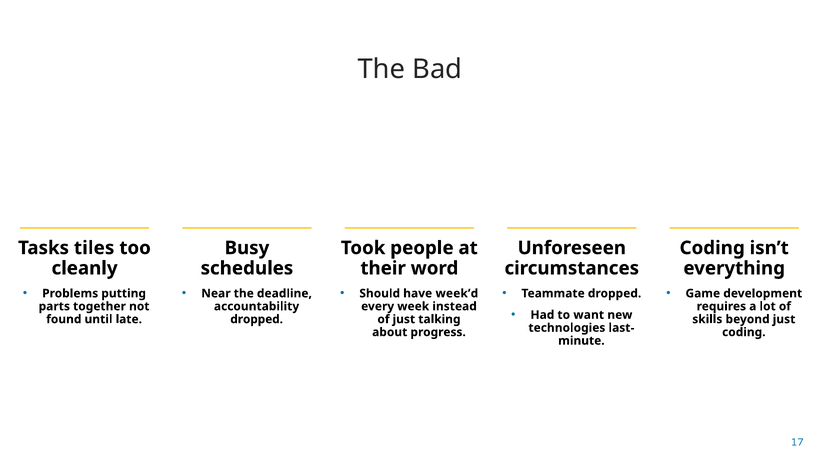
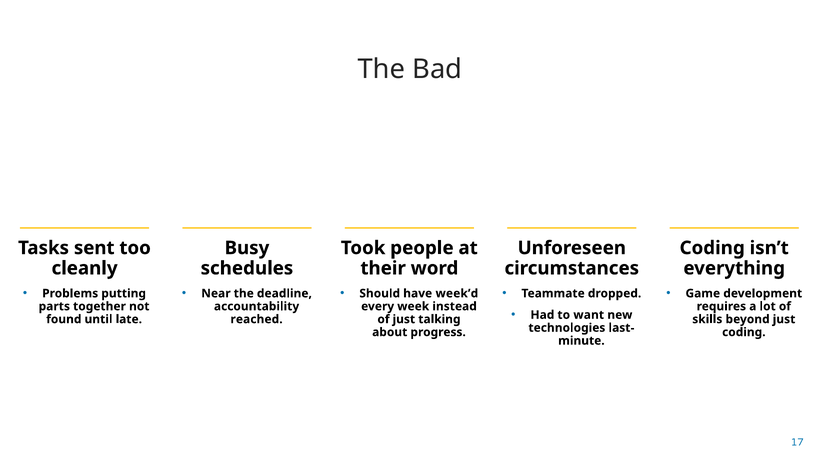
tiles: tiles -> sent
dropped at (257, 319): dropped -> reached
